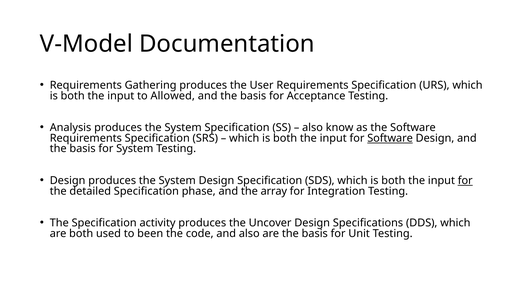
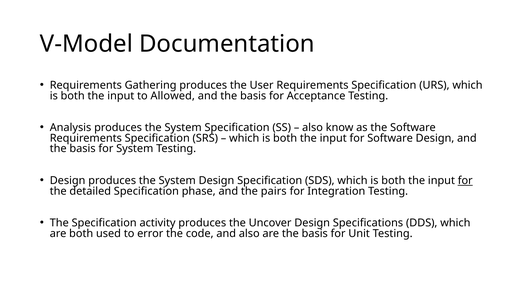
Software at (390, 138) underline: present -> none
array: array -> pairs
been: been -> error
